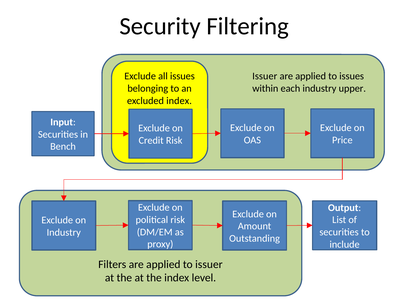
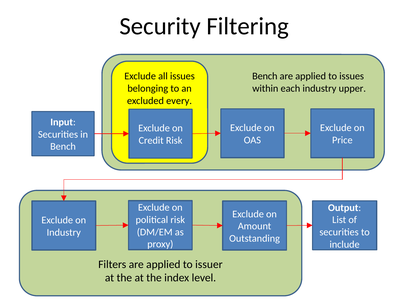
Issuer at (265, 76): Issuer -> Bench
excluded index: index -> every
